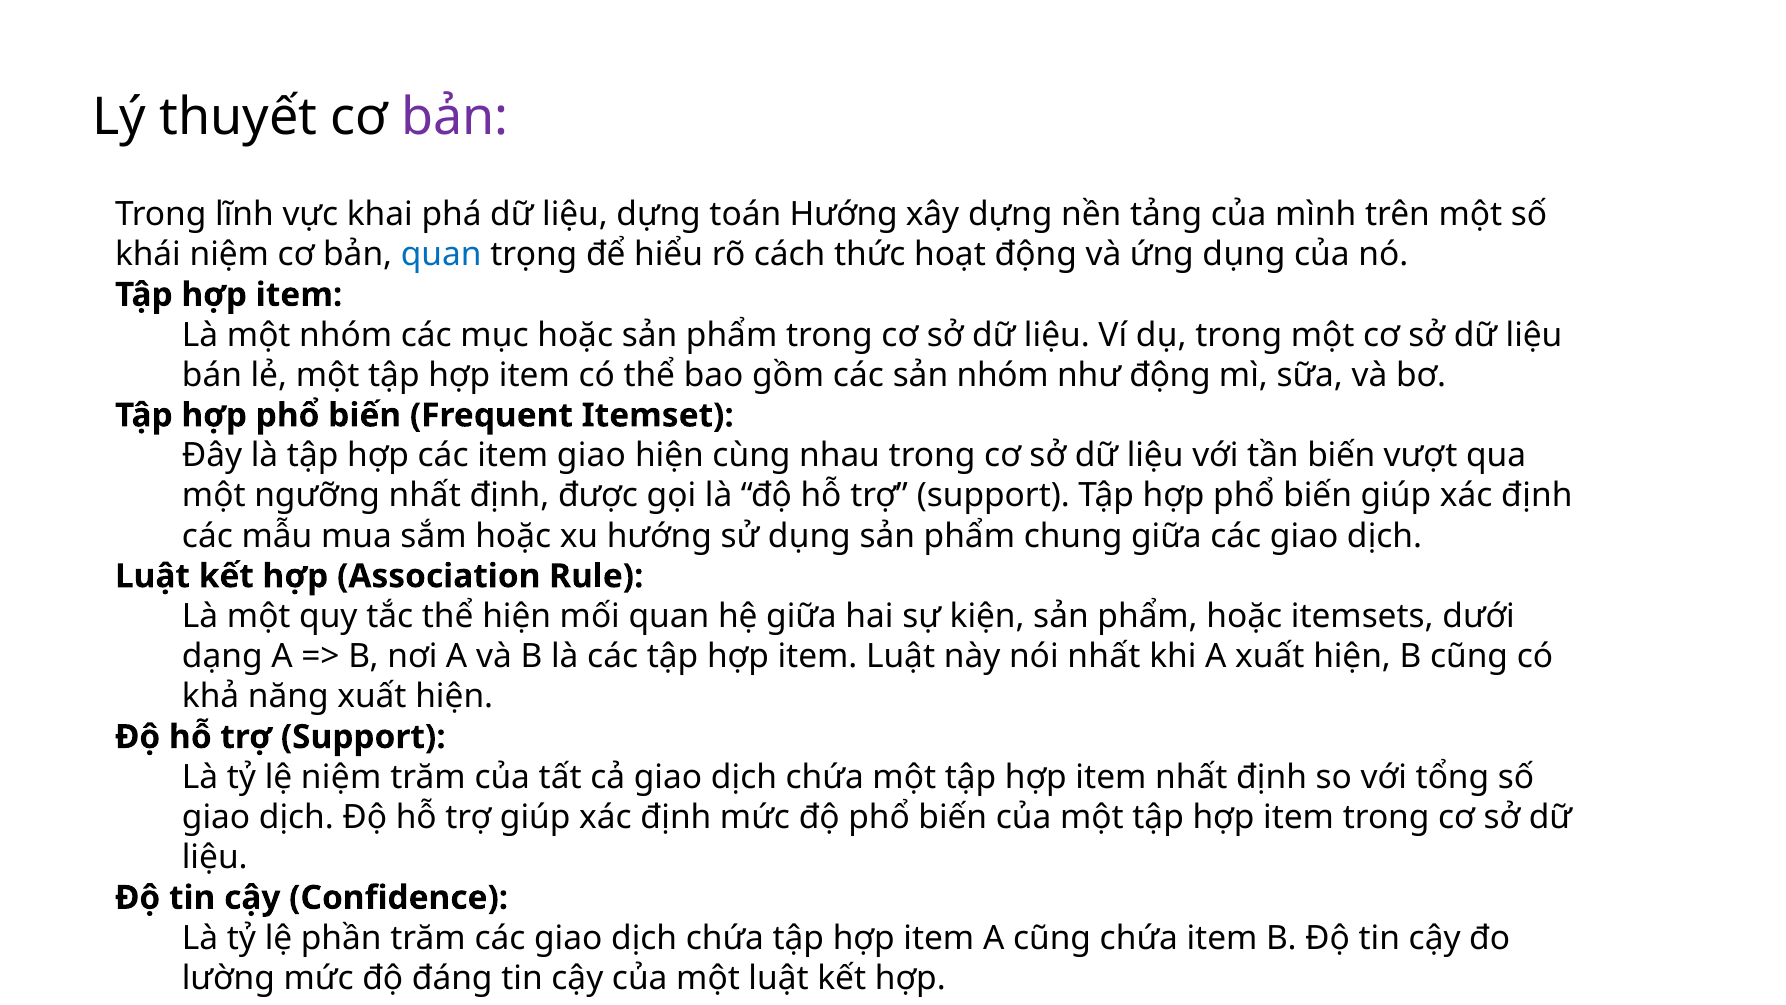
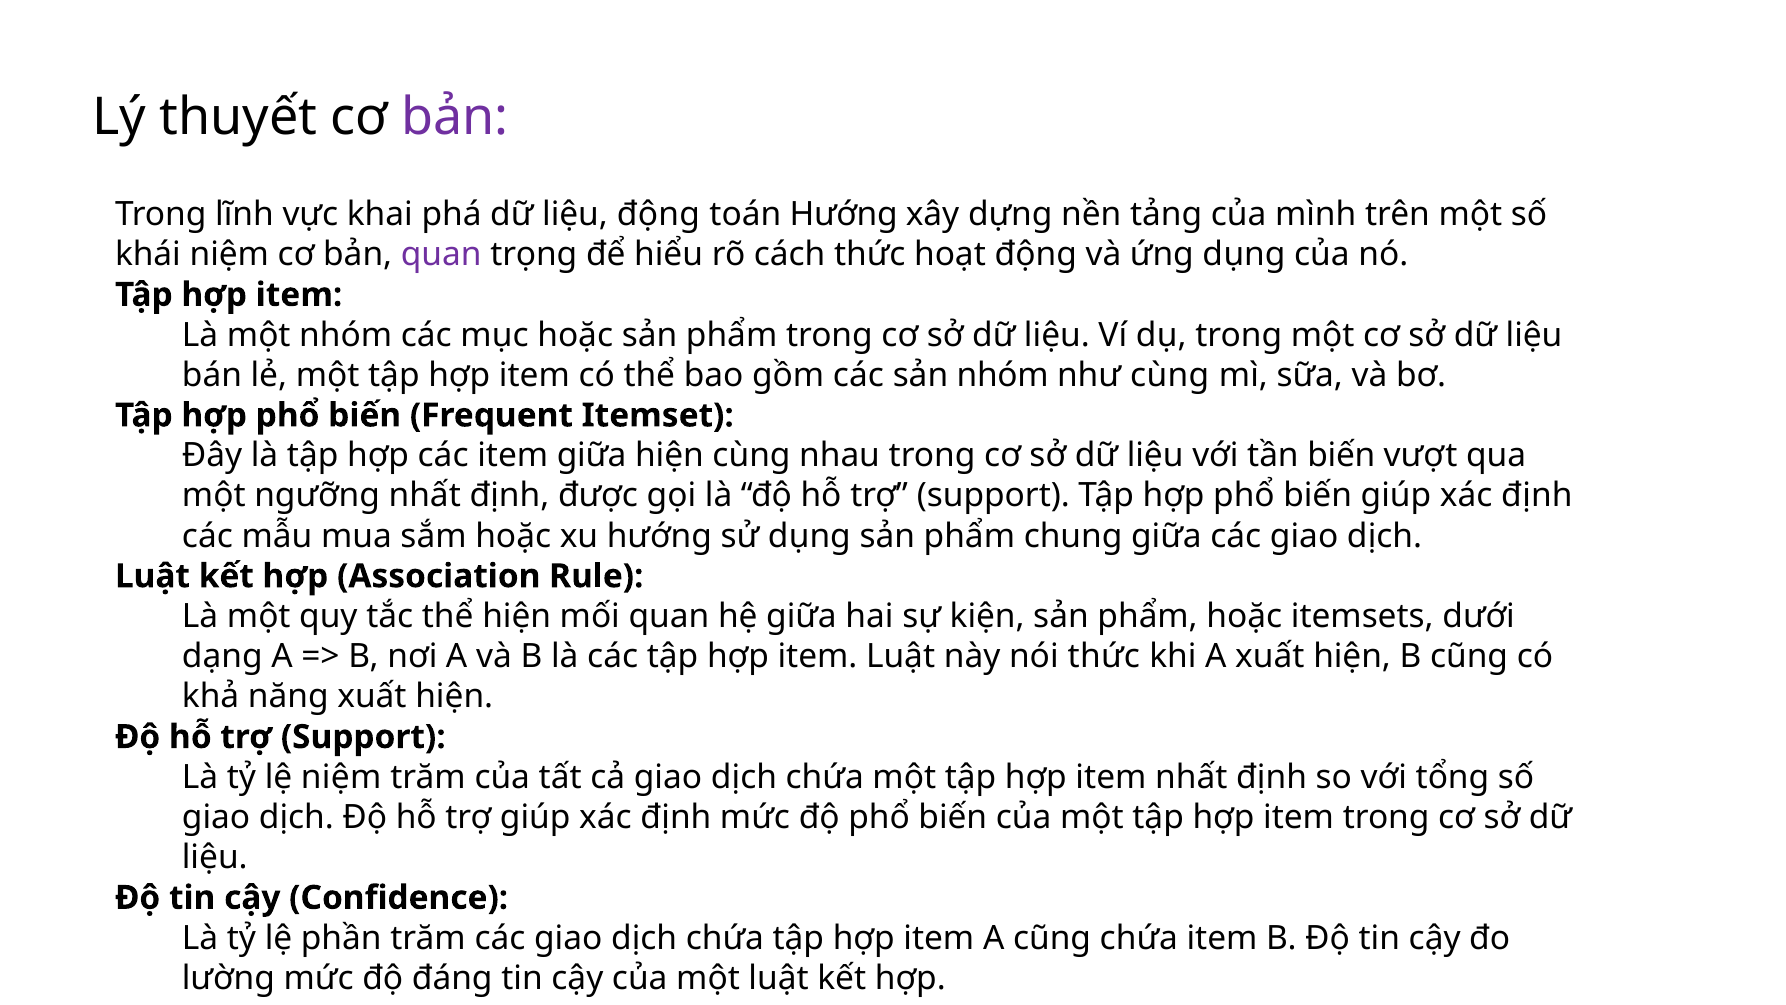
liệu dựng: dựng -> động
quan at (441, 255) colour: blue -> purple
như động: động -> cùng
item giao: giao -> giữa
nói nhất: nhất -> thức
